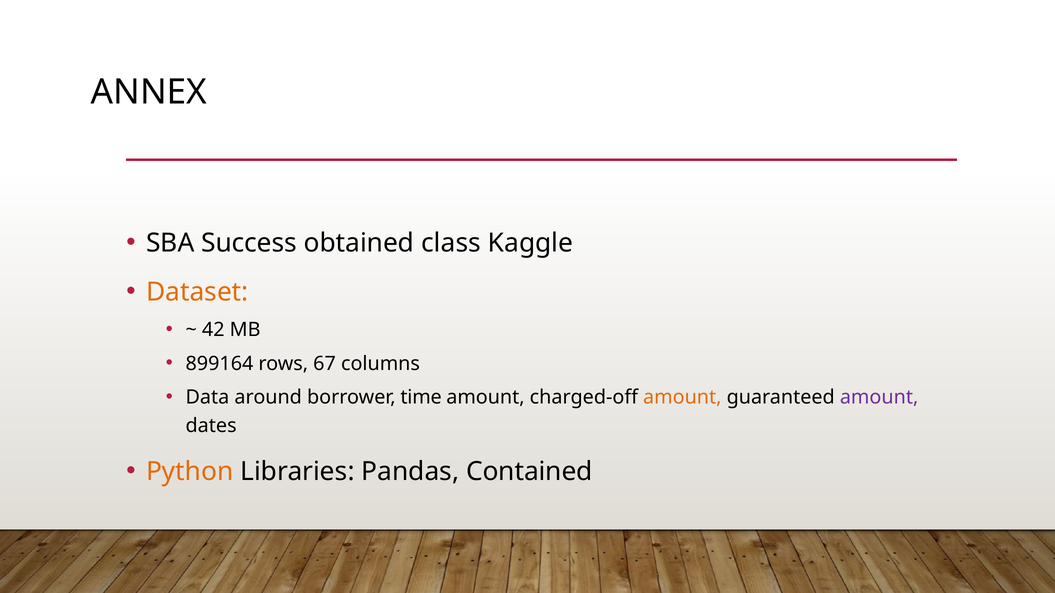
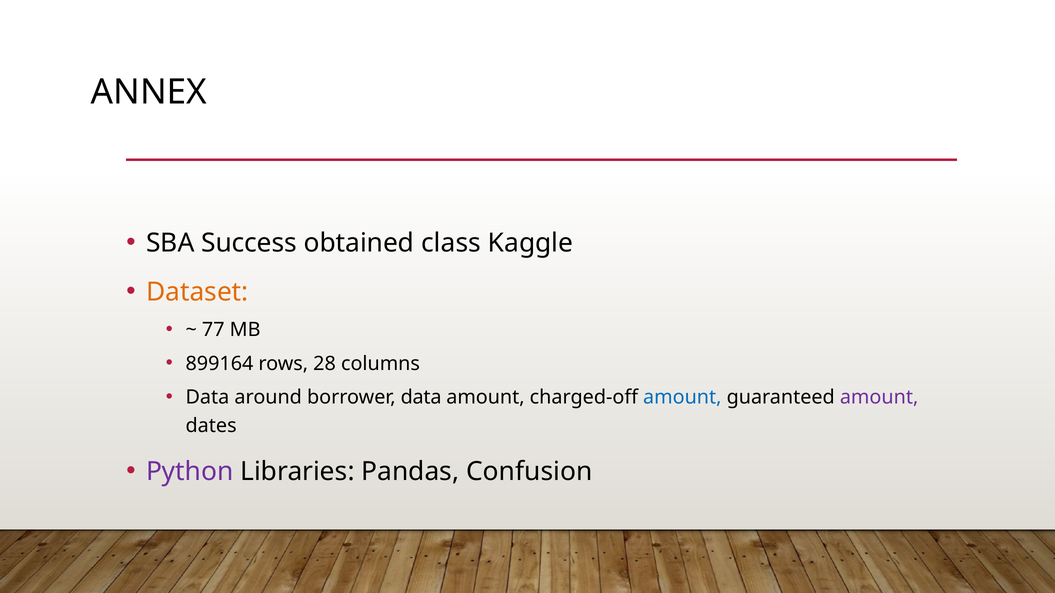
42: 42 -> 77
67: 67 -> 28
borrower time: time -> data
amount at (682, 398) colour: orange -> blue
Python colour: orange -> purple
Contained: Contained -> Confusion
